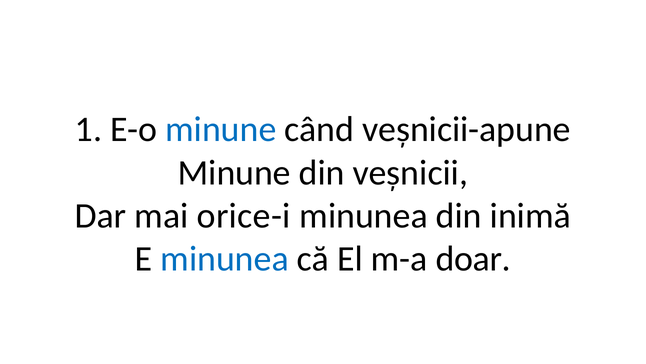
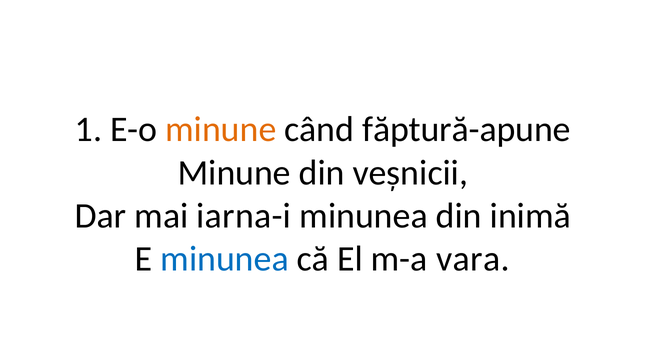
minune at (221, 129) colour: blue -> orange
veșnicii-apune: veșnicii-apune -> făptură-apune
orice-i: orice-i -> iarna-i
doar: doar -> vara
